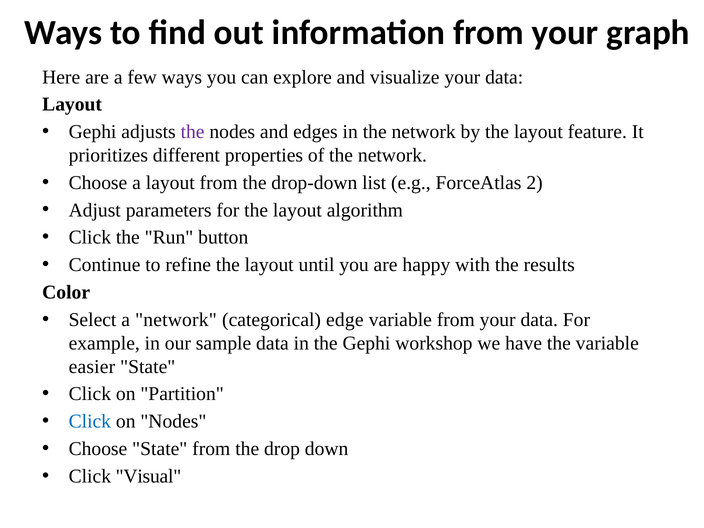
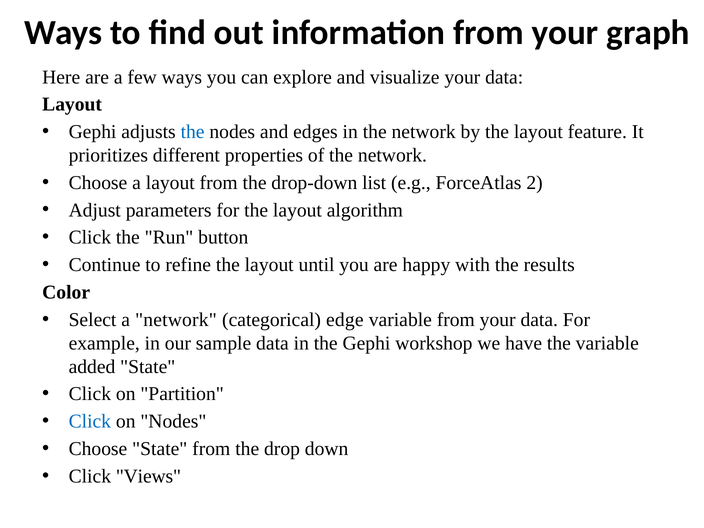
the at (193, 132) colour: purple -> blue
easier: easier -> added
Visual: Visual -> Views
